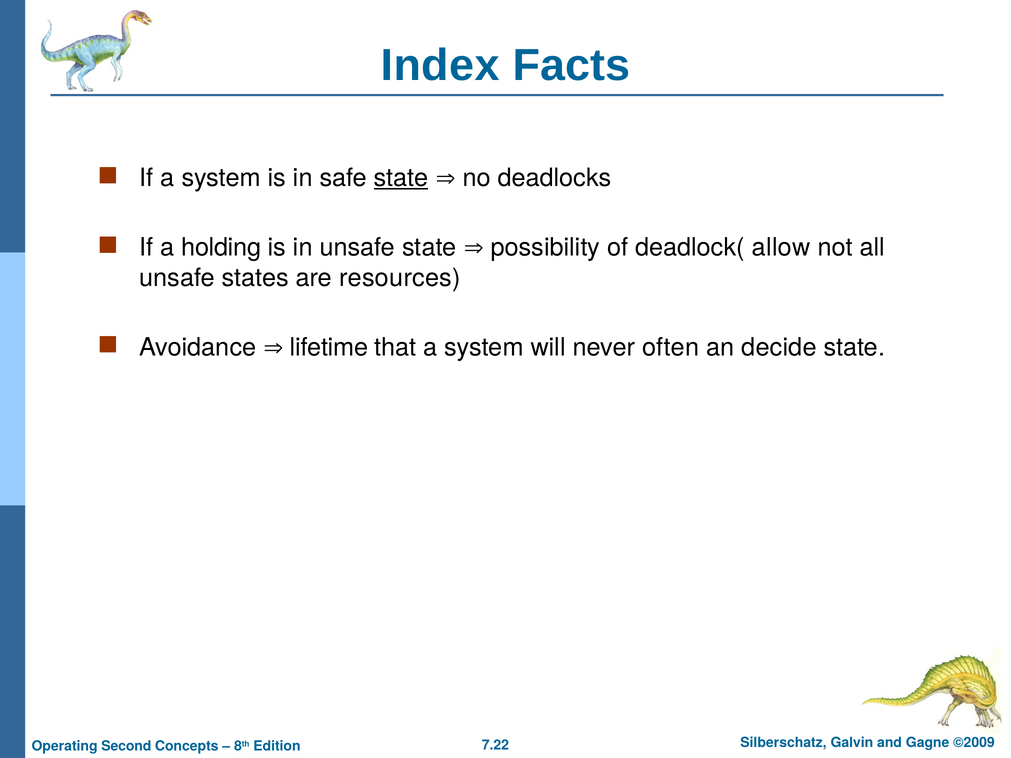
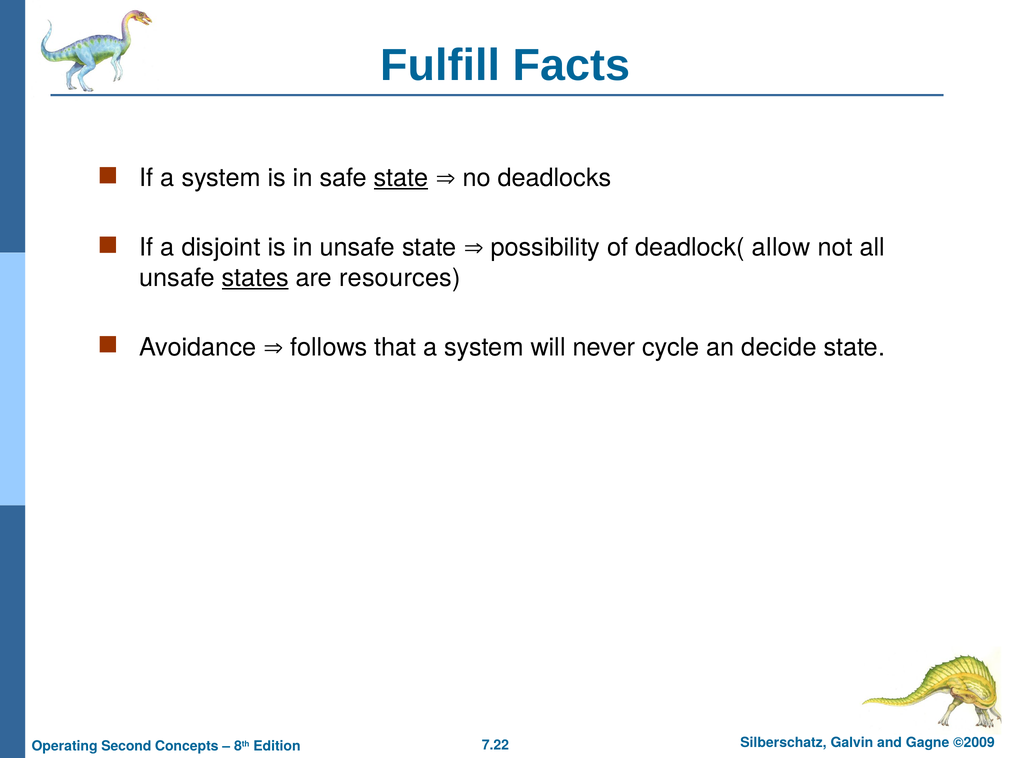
Index: Index -> Fulfill
holding: holding -> disjoint
states underline: none -> present
lifetime: lifetime -> follows
often: often -> cycle
